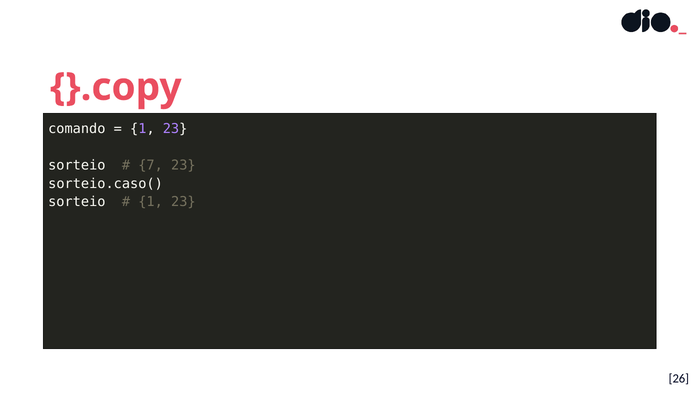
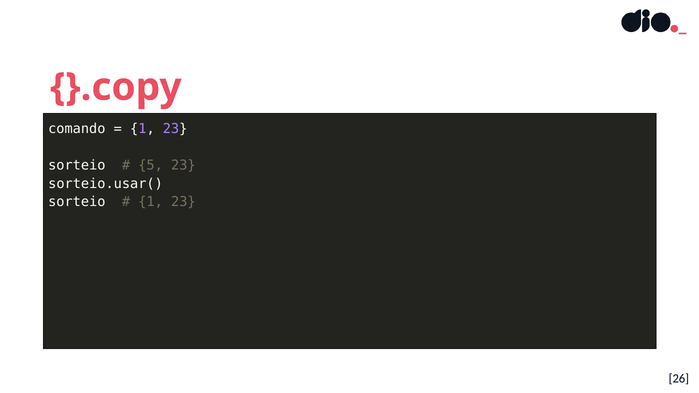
7: 7 -> 5
sorteio.caso(: sorteio.caso( -> sorteio.usar(
